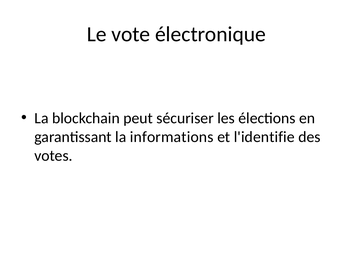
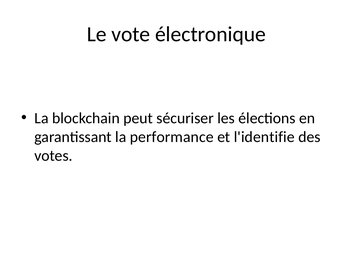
informations: informations -> performance
